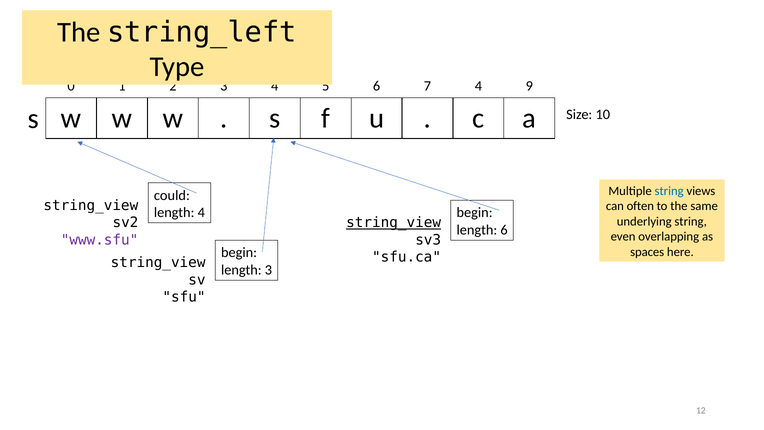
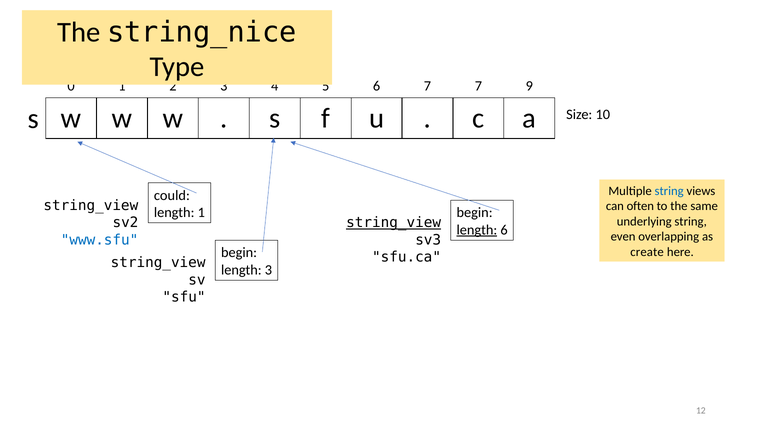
string_left: string_left -> string_nice
7 4: 4 -> 7
length 4: 4 -> 1
length at (477, 230) underline: none -> present
www.sfu colour: purple -> blue
spaces: spaces -> create
